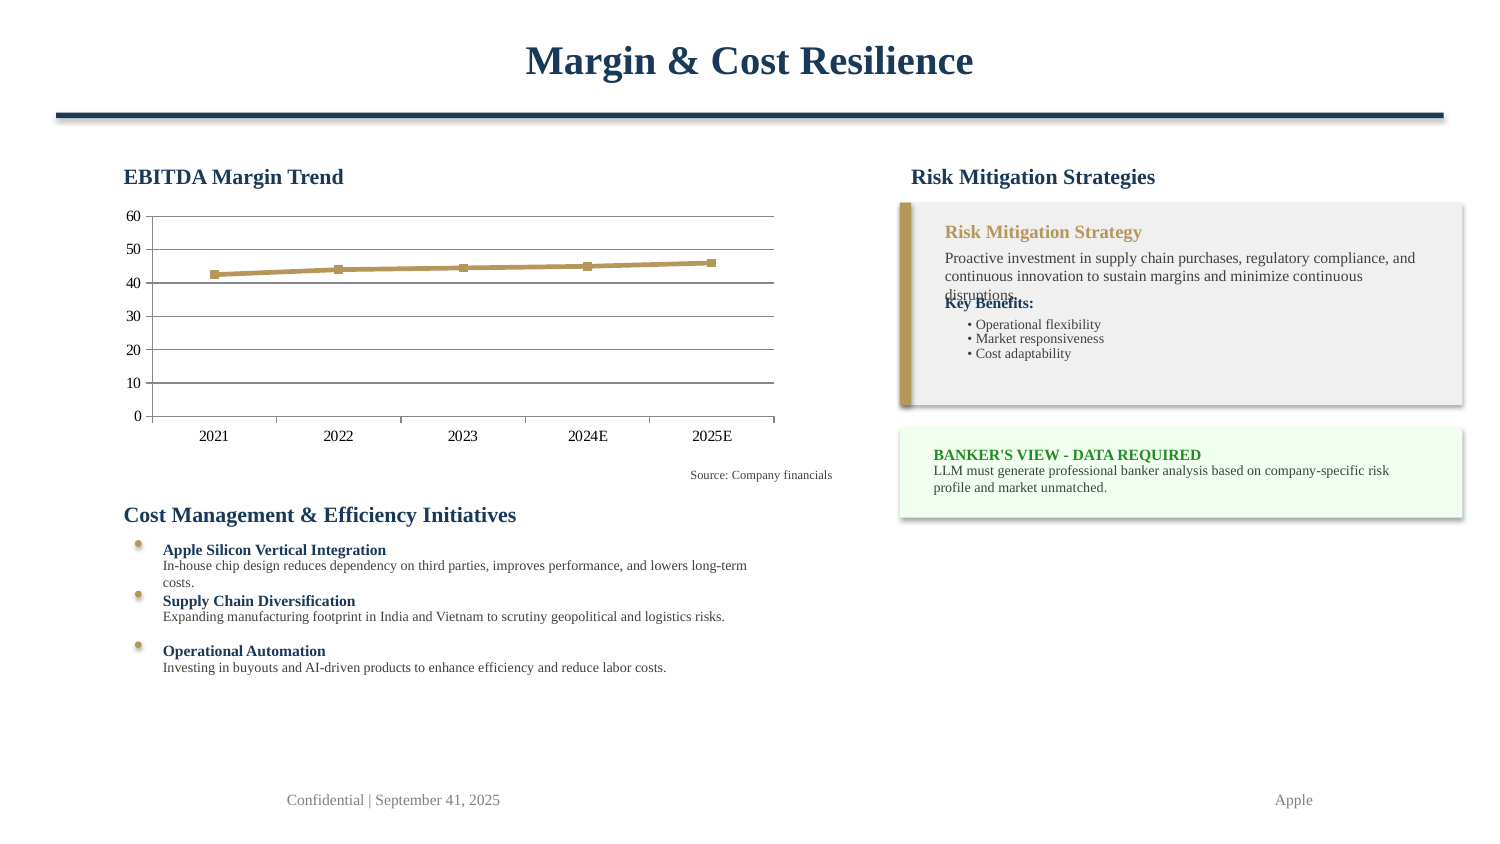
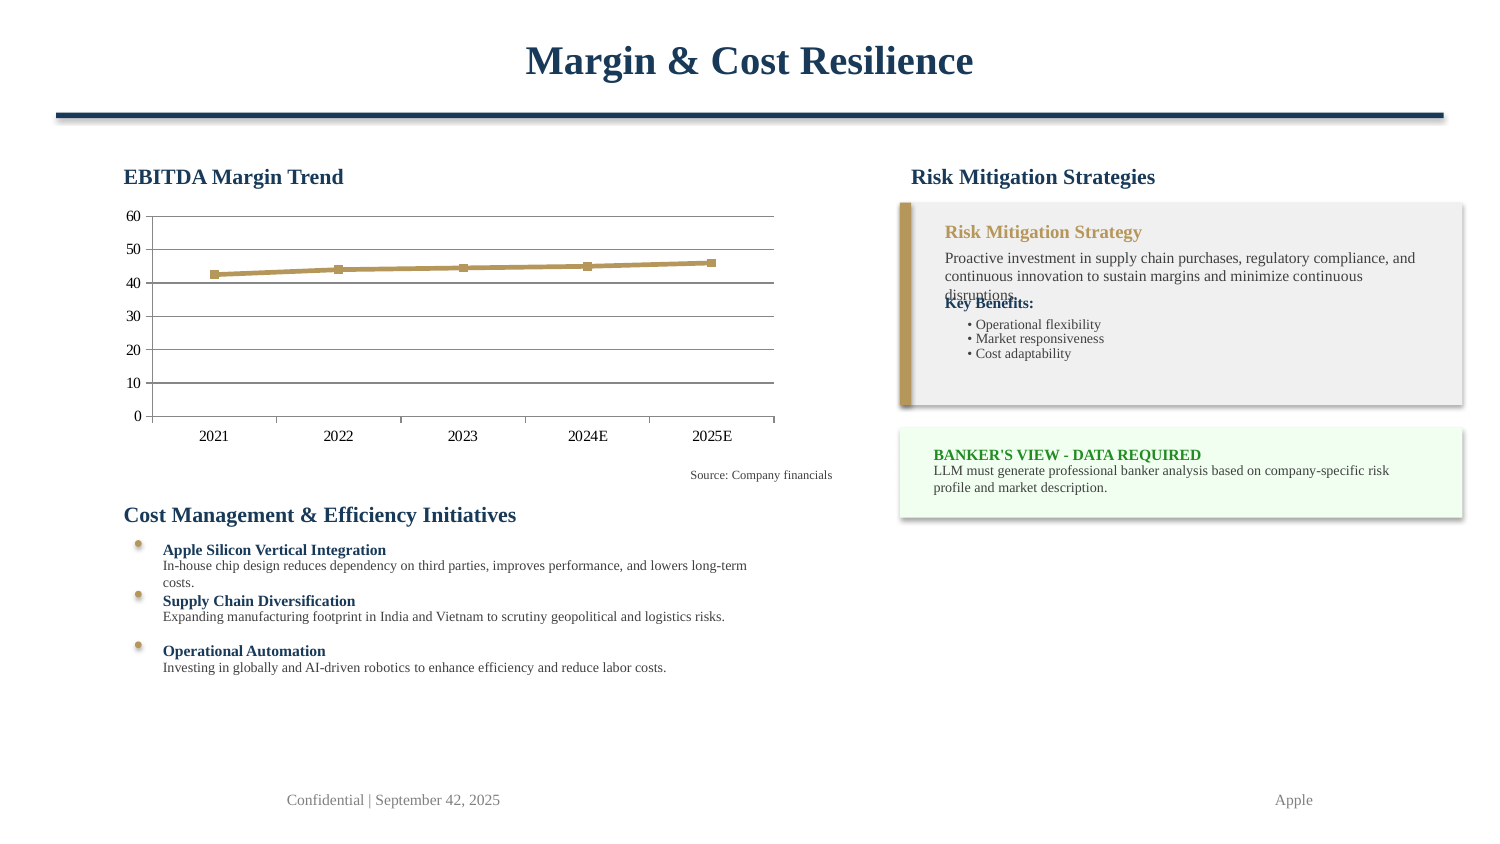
unmatched: unmatched -> description
buyouts: buyouts -> globally
products: products -> robotics
41: 41 -> 42
